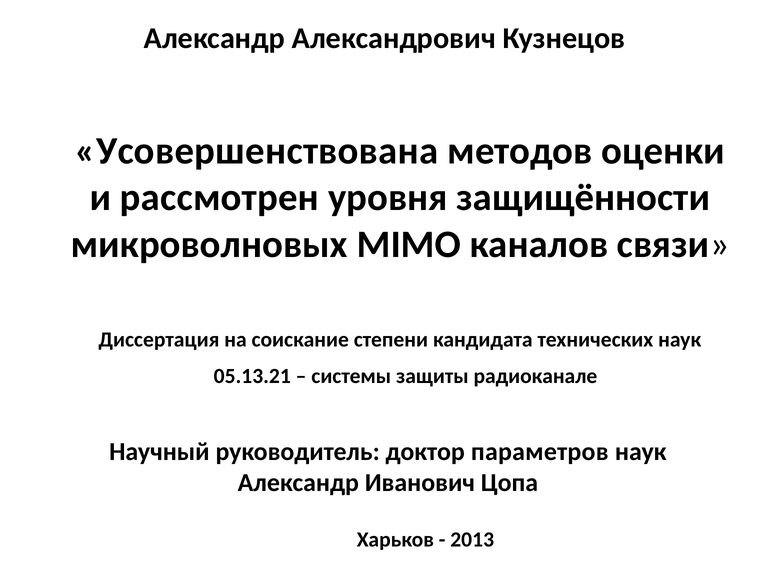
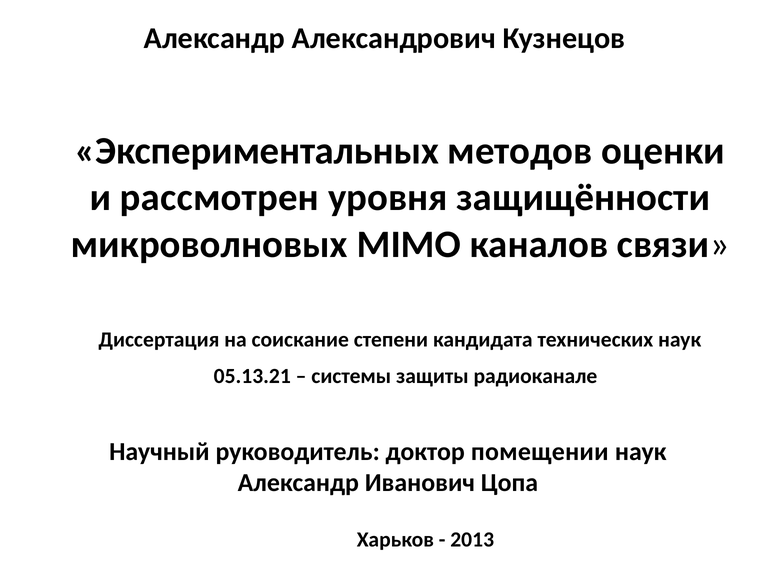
Усовершенствована: Усовершенствована -> Экспериментальных
параметров: параметров -> помещении
